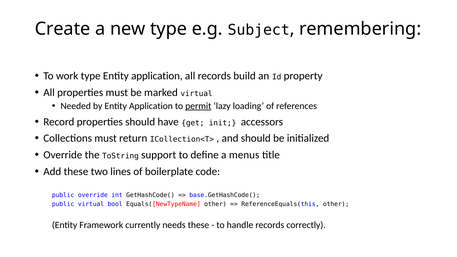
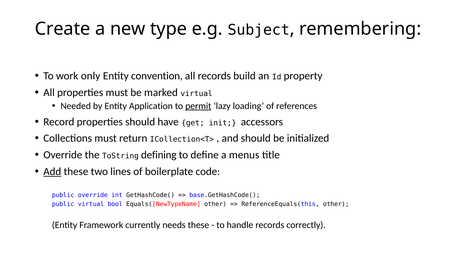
work type: type -> only
application at (157, 76): application -> convention
support: support -> defining
Add underline: none -> present
